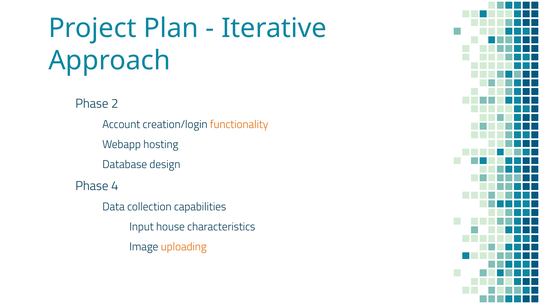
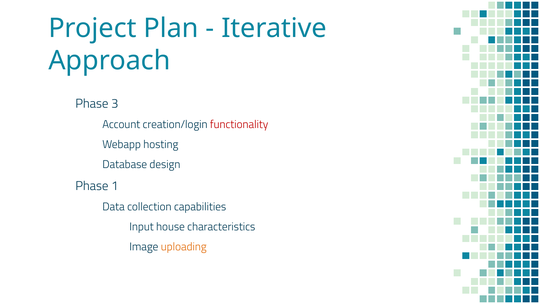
2: 2 -> 3
functionality colour: orange -> red
4: 4 -> 1
